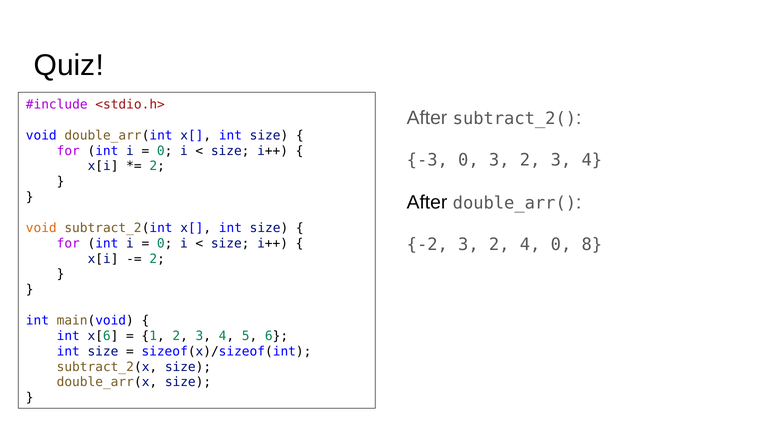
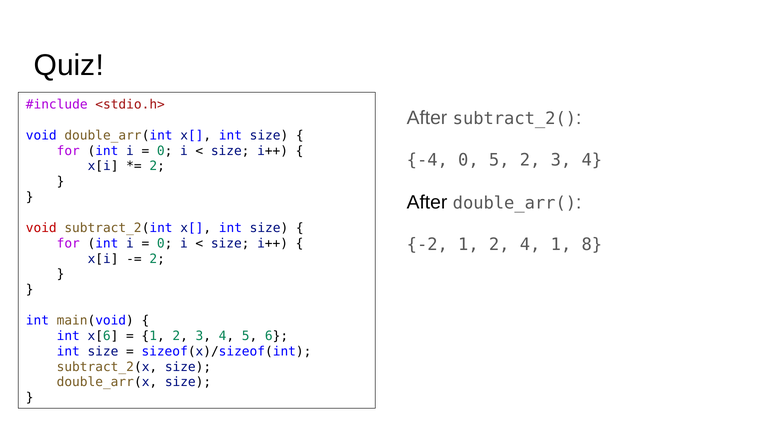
-3: -3 -> -4
0 3: 3 -> 5
void at (41, 228) colour: orange -> red
-2 3: 3 -> 1
4 0: 0 -> 1
